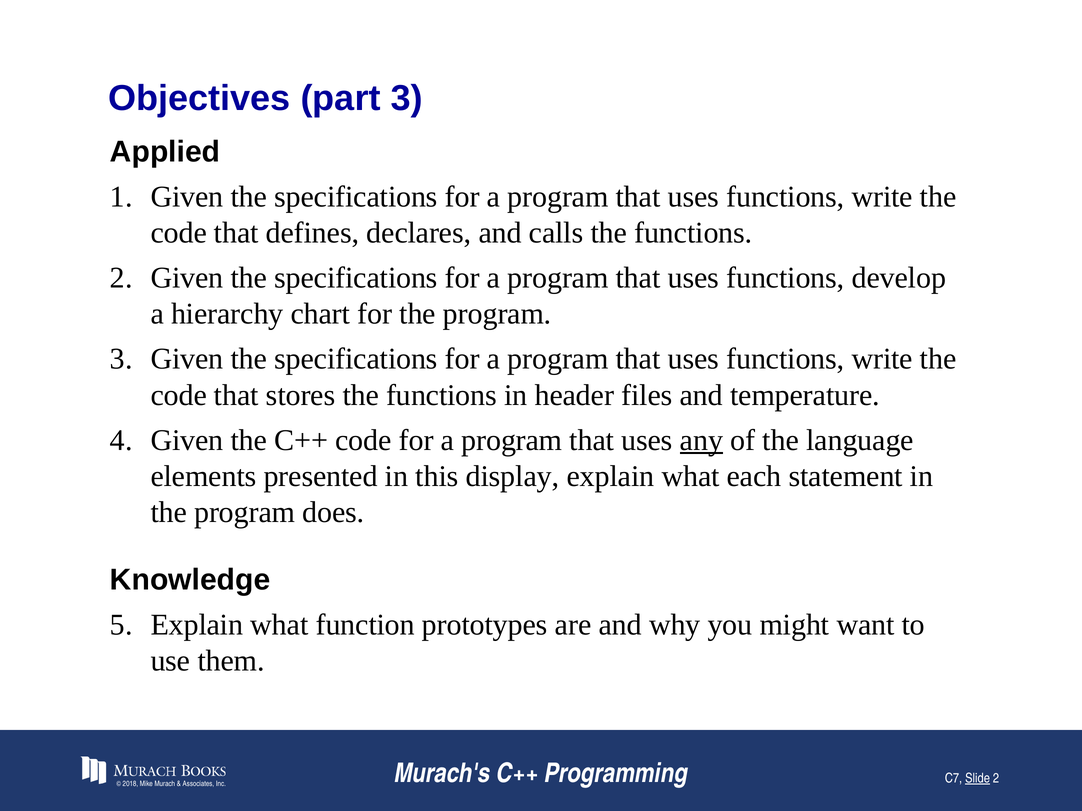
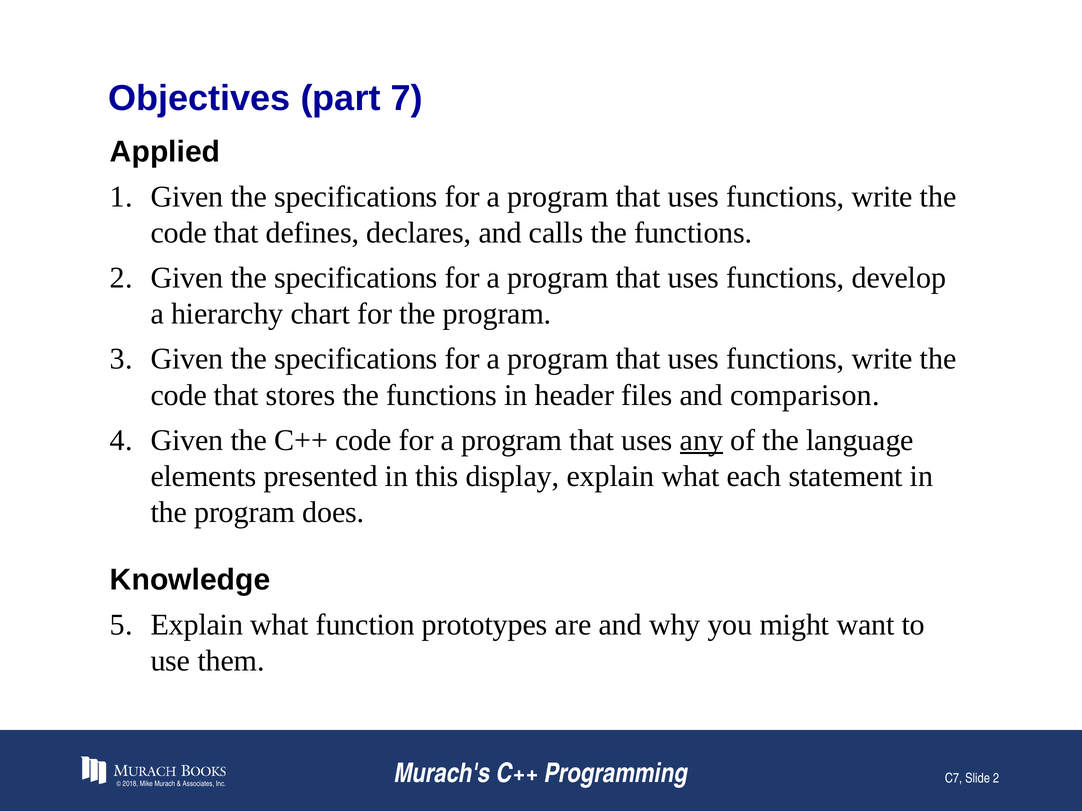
part 3: 3 -> 7
temperature: temperature -> comparison
Slide underline: present -> none
